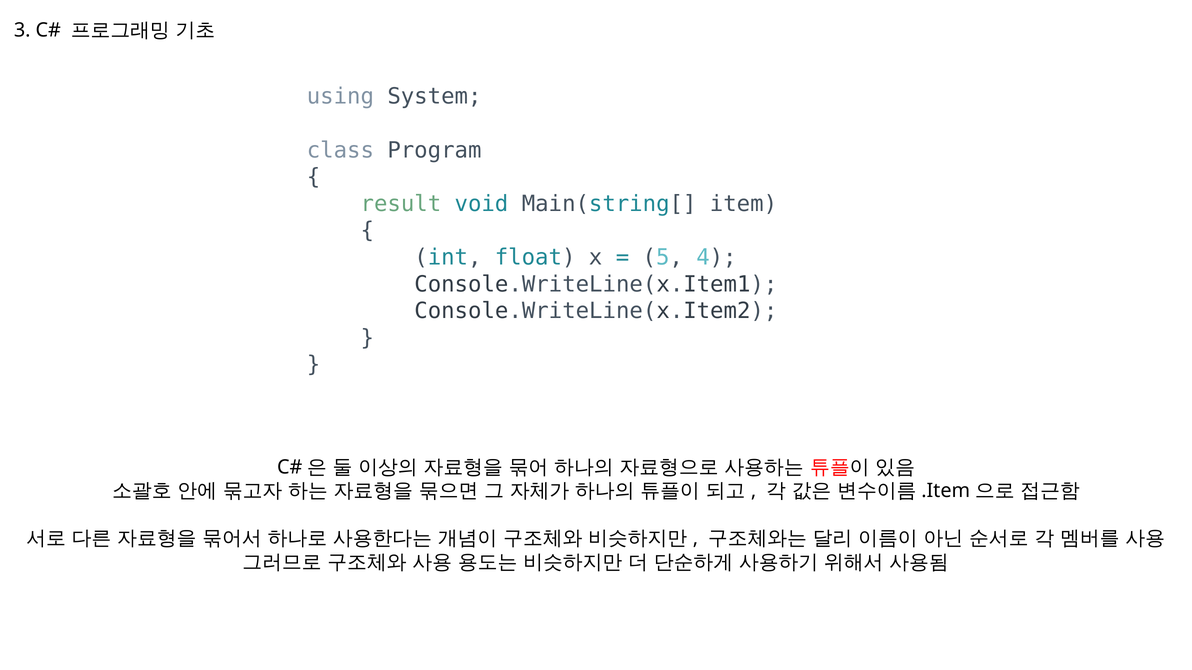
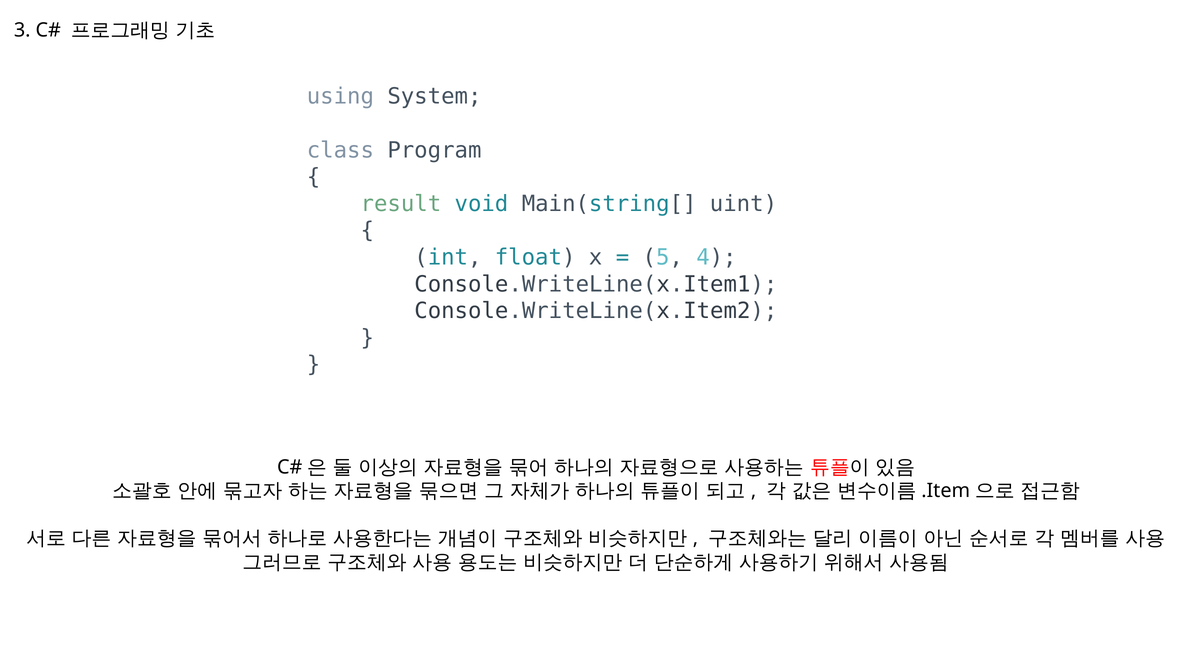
item: item -> uint
